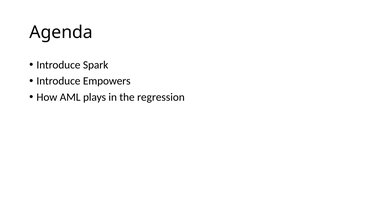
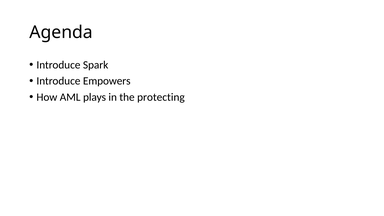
regression: regression -> protecting
